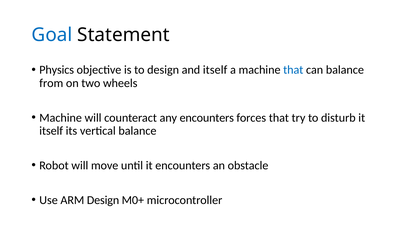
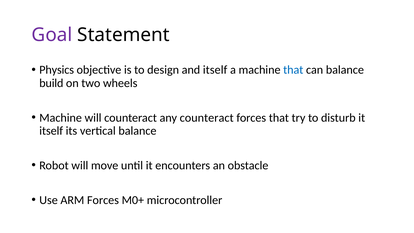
Goal colour: blue -> purple
from: from -> build
any encounters: encounters -> counteract
ARM Design: Design -> Forces
